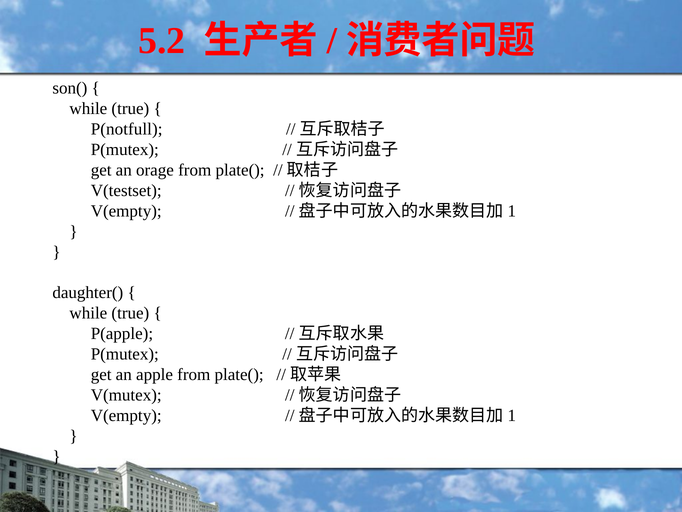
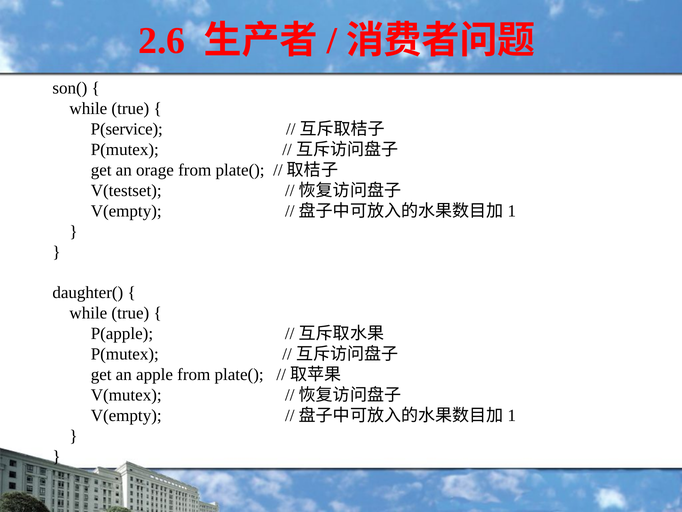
5.2: 5.2 -> 2.6
P(notfull: P(notfull -> P(service
